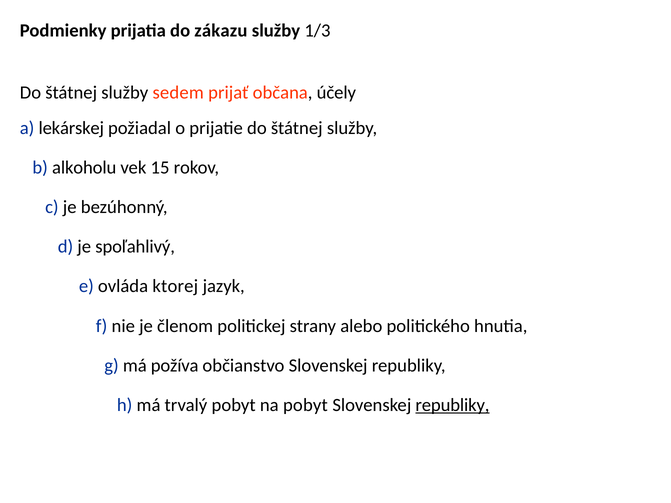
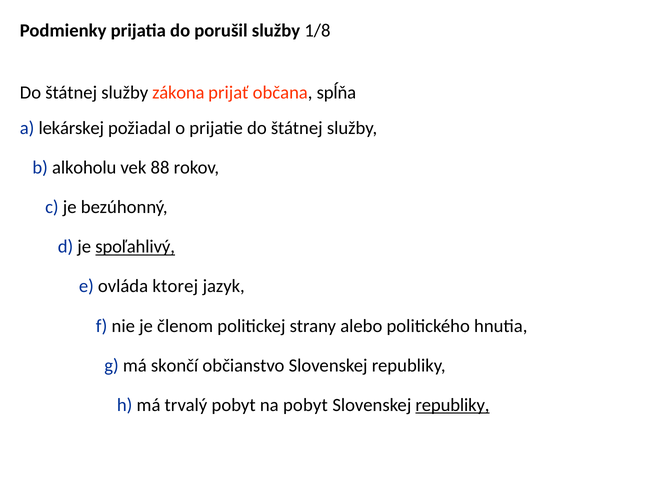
zákazu: zákazu -> porušil
1/3: 1/3 -> 1/8
sedem: sedem -> zákona
účely: účely -> spĺňa
15: 15 -> 88
spoľahlivý underline: none -> present
požíva: požíva -> skončí
